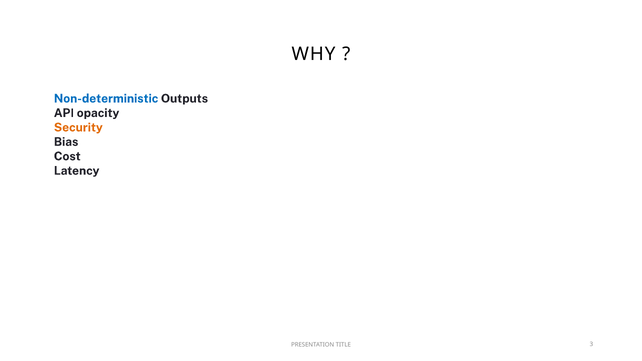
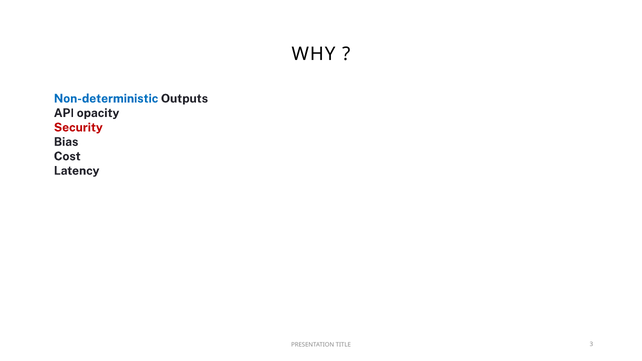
Security colour: orange -> red
